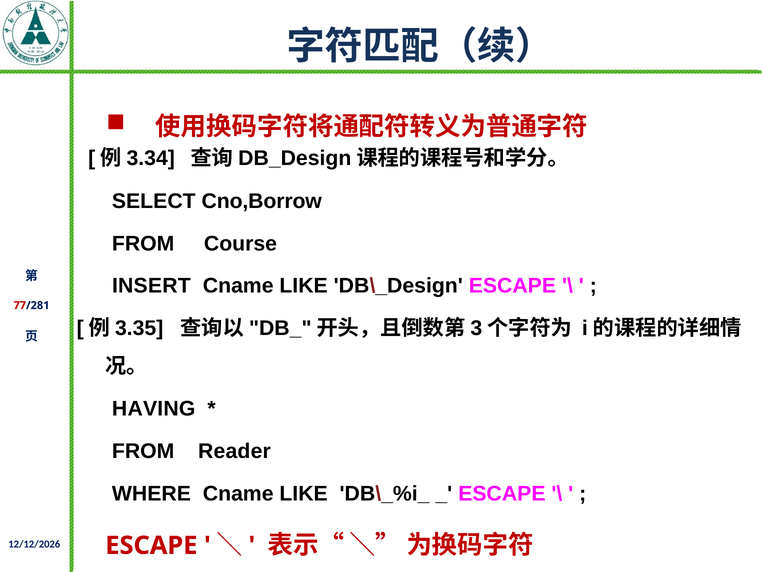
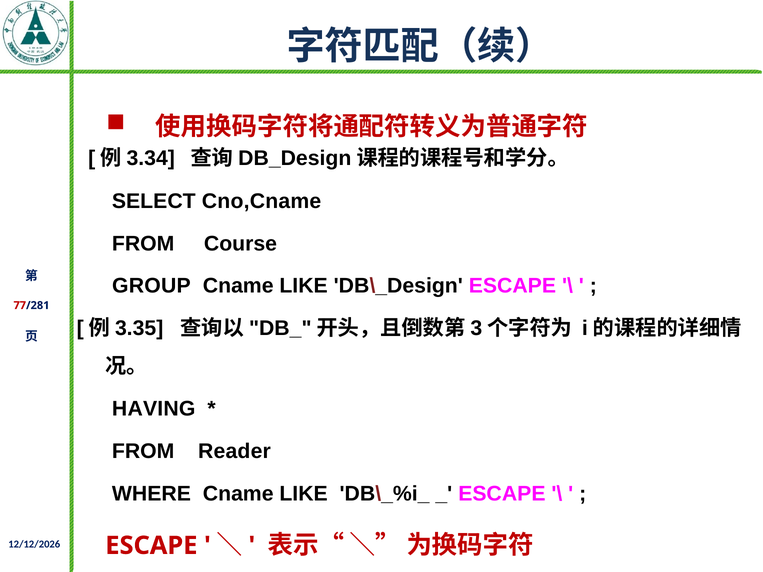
Cno,Borrow: Cno,Borrow -> Cno,Cname
INSERT: INSERT -> GROUP
